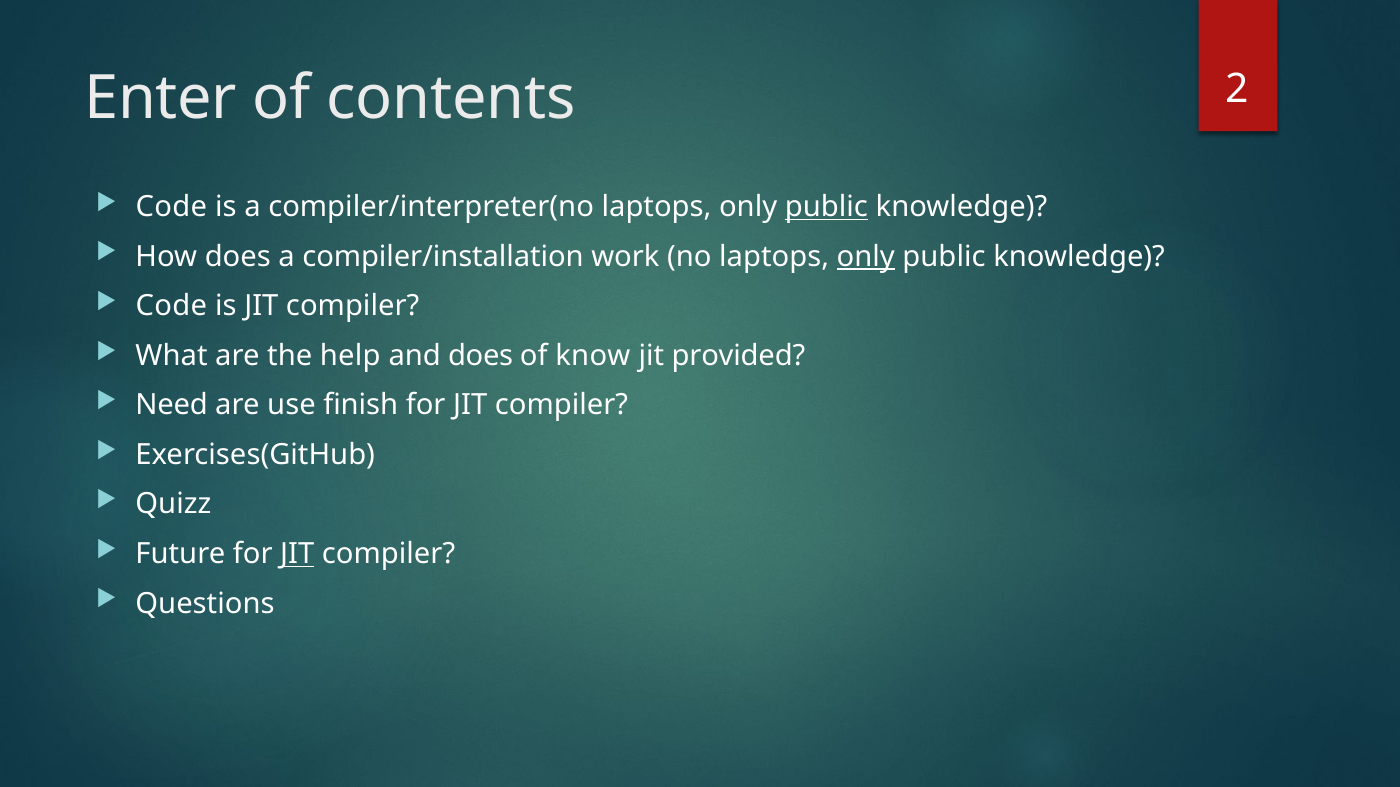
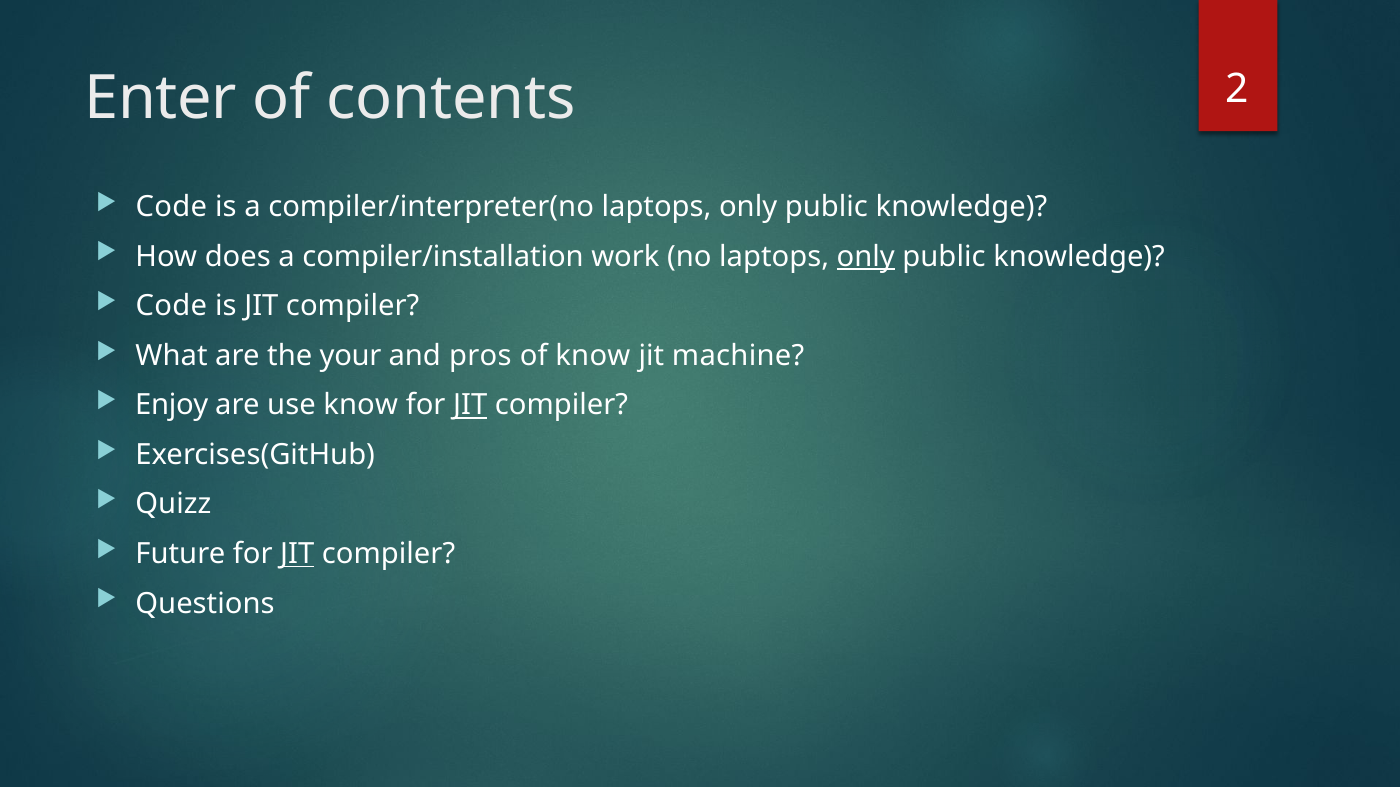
public at (826, 207) underline: present -> none
help: help -> your
and does: does -> pros
provided: provided -> machine
Need: Need -> Enjoy
use finish: finish -> know
JIT at (470, 405) underline: none -> present
